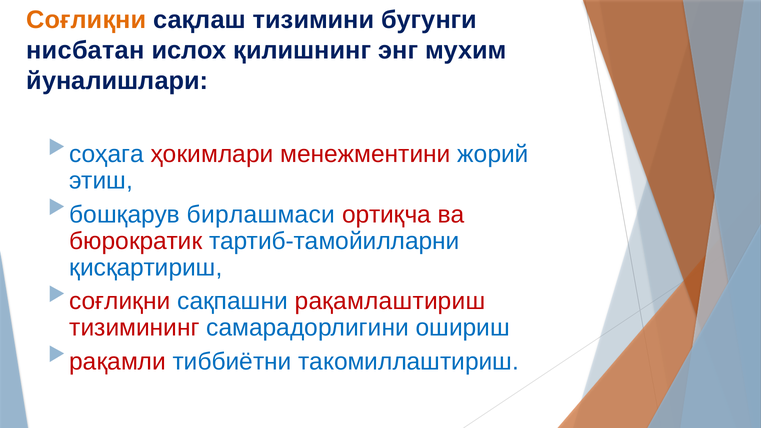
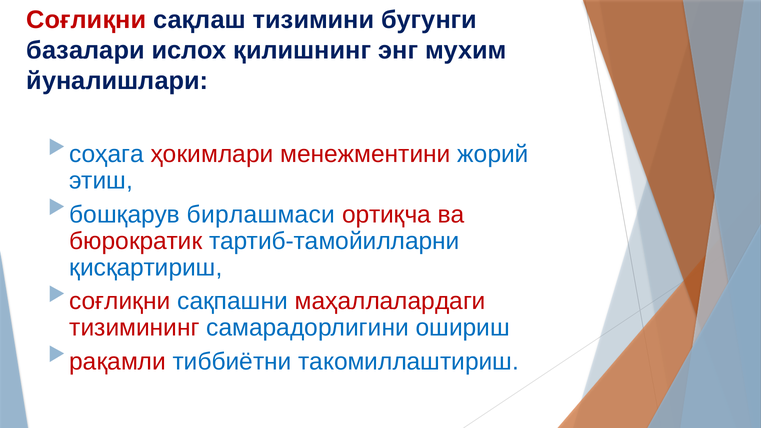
Соғлиқни at (86, 20) colour: orange -> red
нисбатан: нисбатан -> базалари
рақамлаштириш: рақамлаштириш -> маҳаллалардаги
